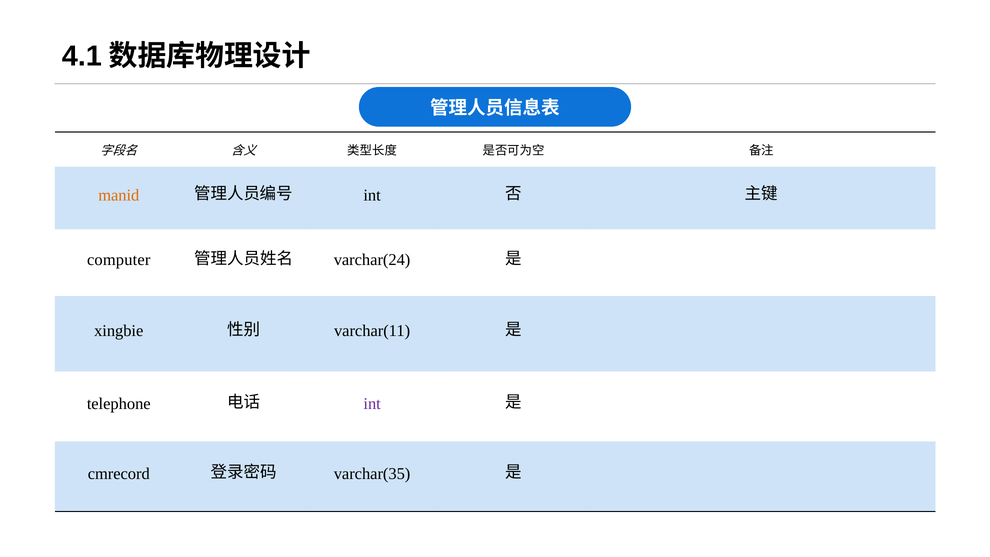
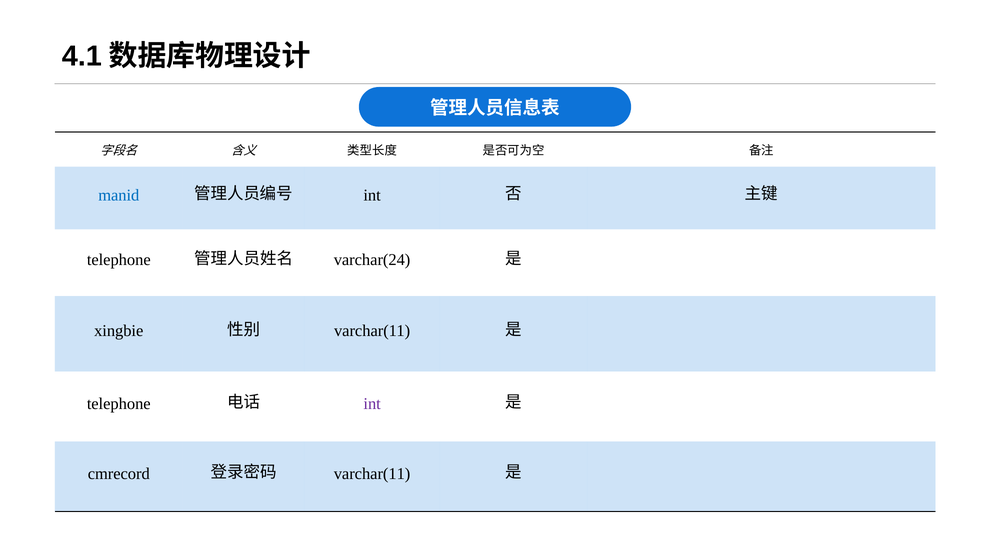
manid colour: orange -> blue
computer at (119, 260): computer -> telephone
varchar(35 at (372, 473): varchar(35 -> varchar(11
